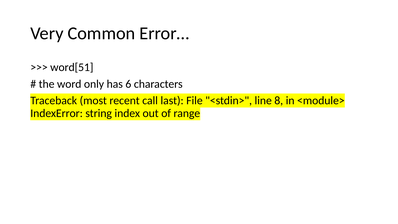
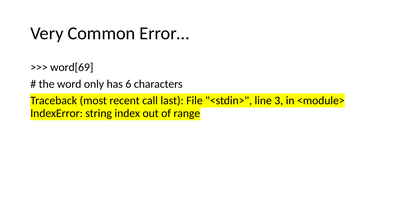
word[51: word[51 -> word[69
8: 8 -> 3
